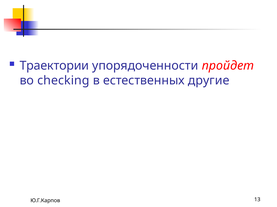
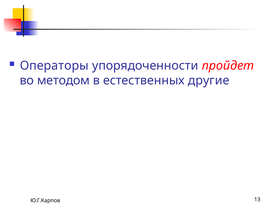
Траектории: Траектории -> Операторы
checking: checking -> методом
